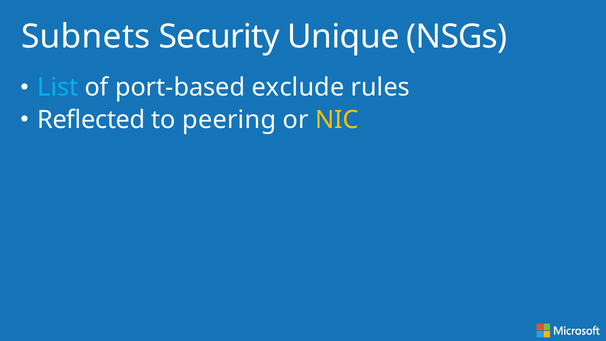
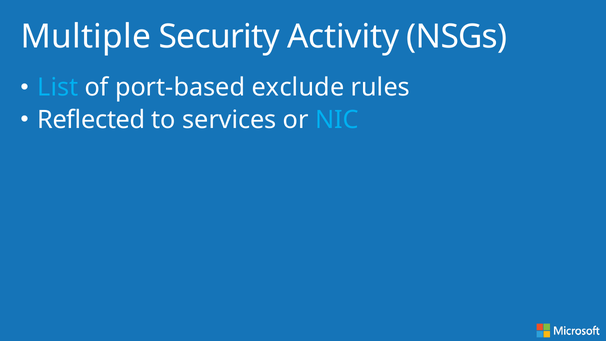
Subnets: Subnets -> Multiple
Unique: Unique -> Activity
peering: peering -> services
NIC colour: yellow -> light blue
